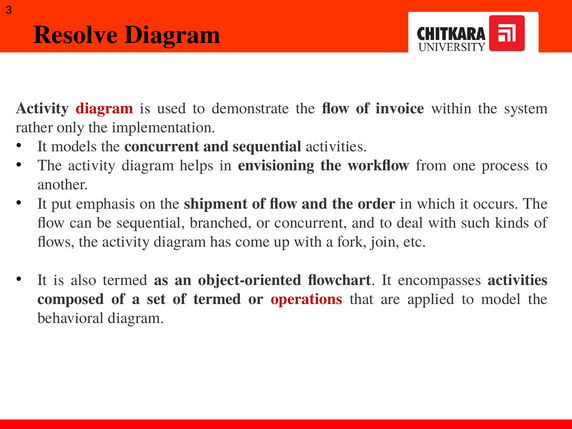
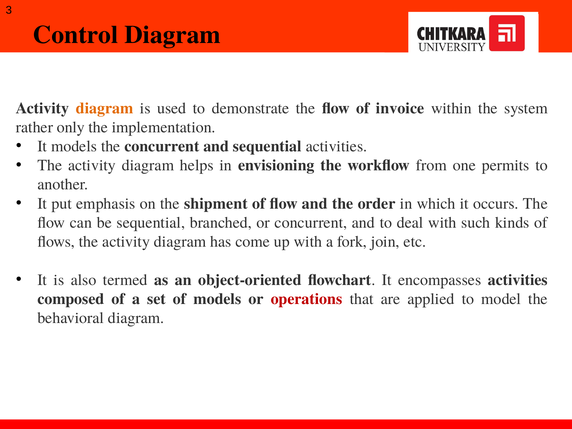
Resolve: Resolve -> Control
diagram at (105, 108) colour: red -> orange
process: process -> permits
of termed: termed -> models
